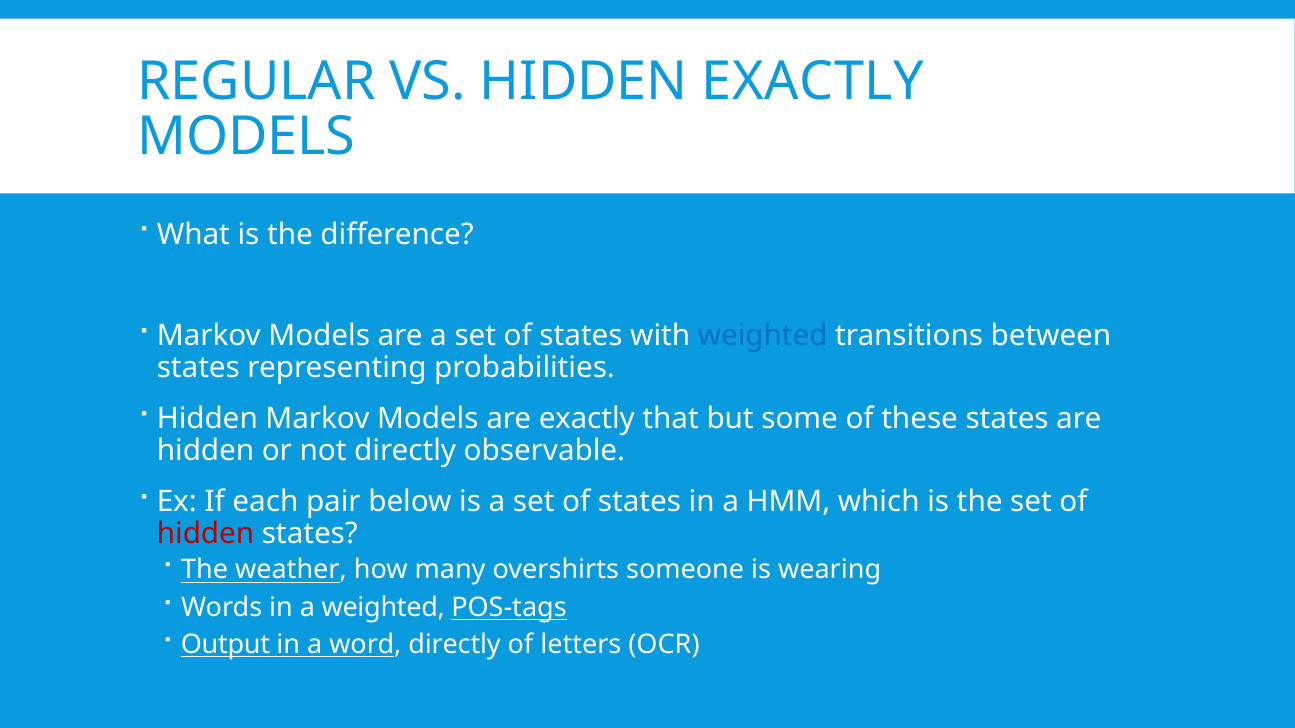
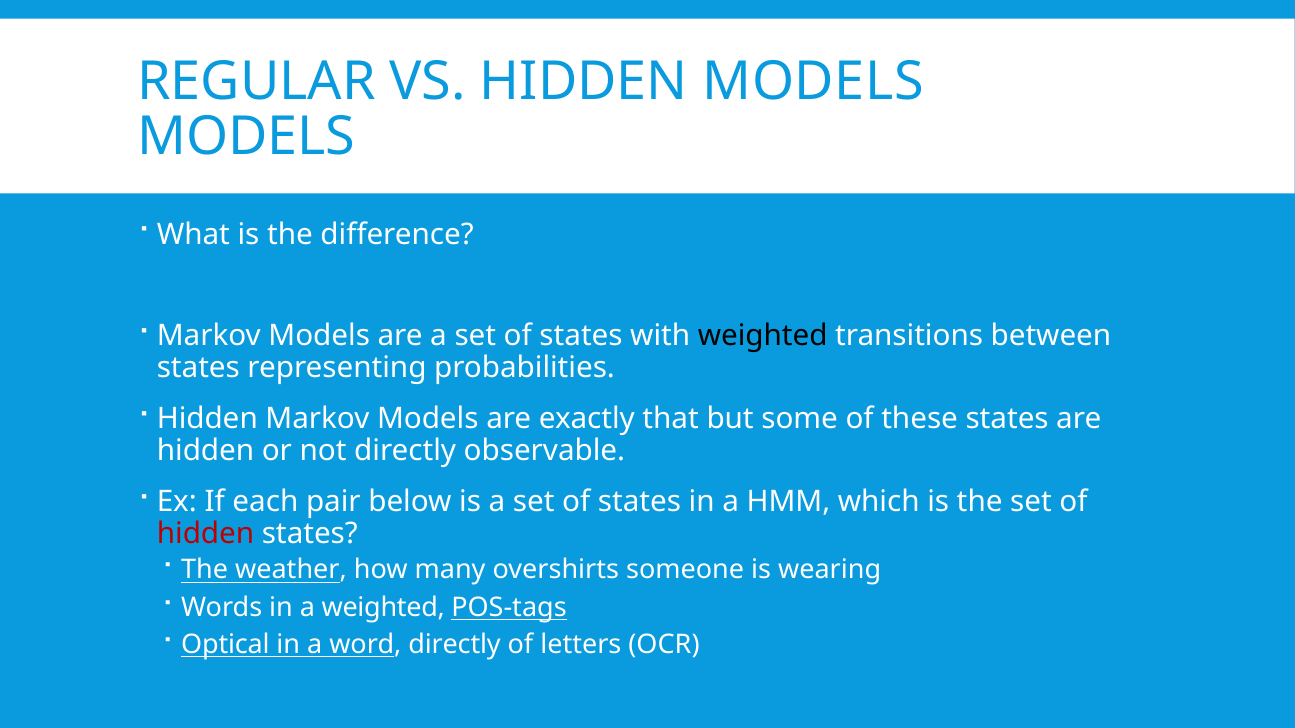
HIDDEN EXACTLY: EXACTLY -> MODELS
weighted at (763, 336) colour: blue -> black
Output: Output -> Optical
